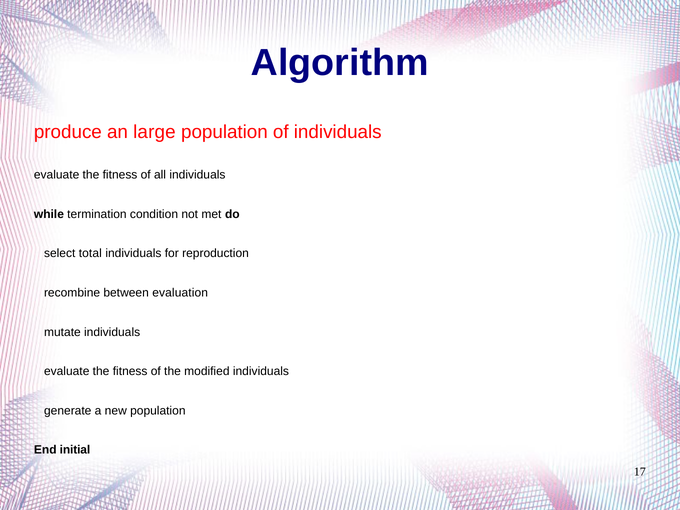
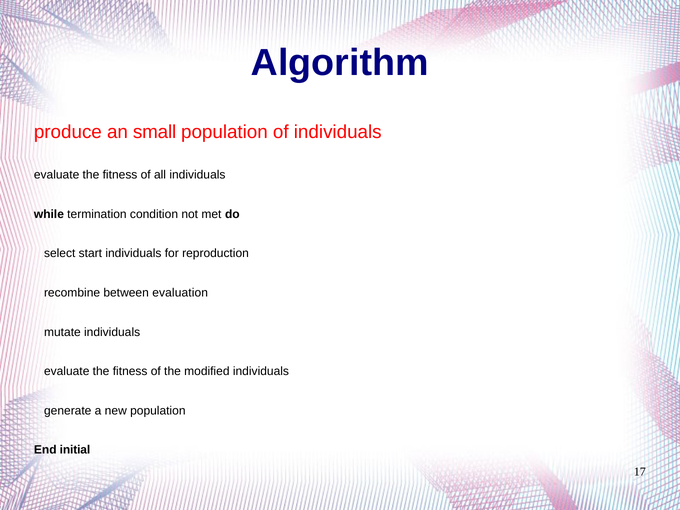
large: large -> small
total: total -> start
